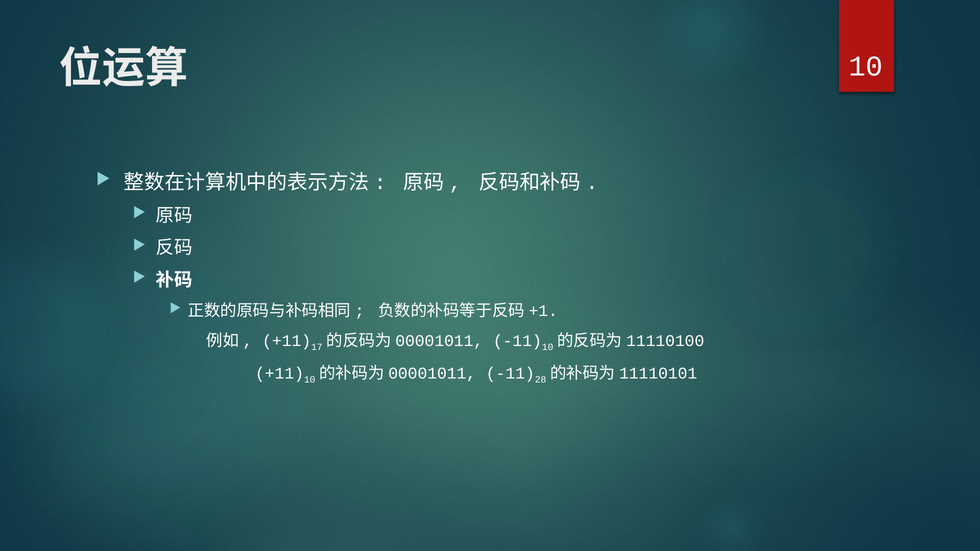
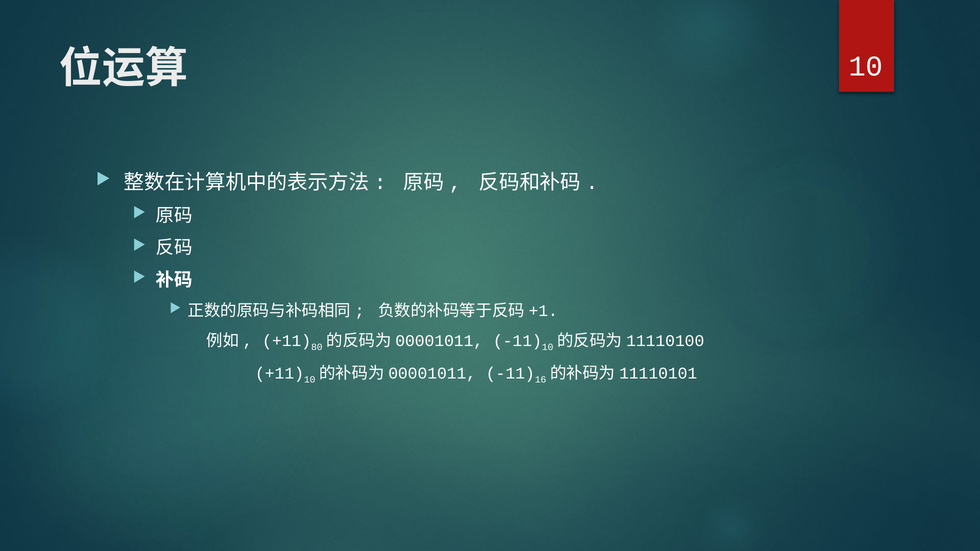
17: 17 -> 80
28: 28 -> 16
